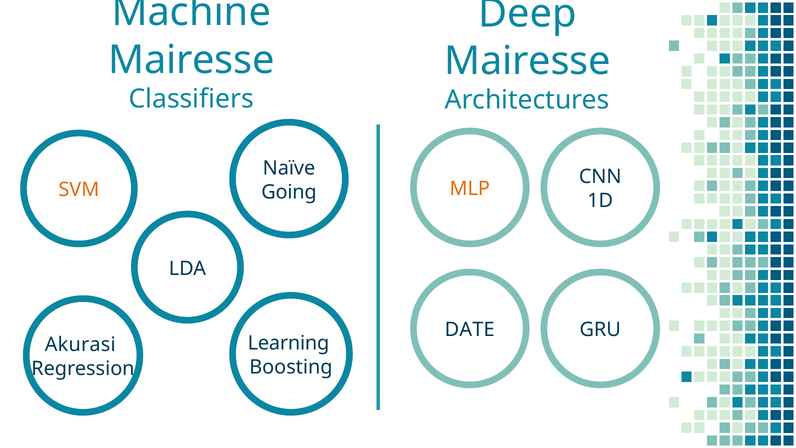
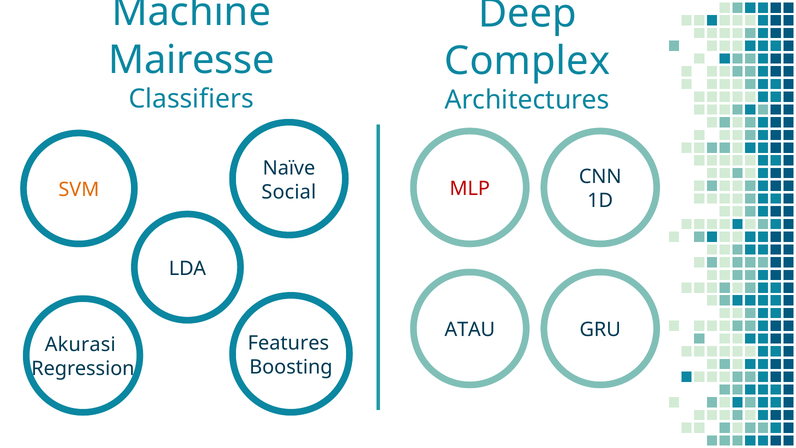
Mairesse at (527, 61): Mairesse -> Complex
MLP colour: orange -> red
Going: Going -> Social
DATE: DATE -> ATAU
Learning: Learning -> Features
